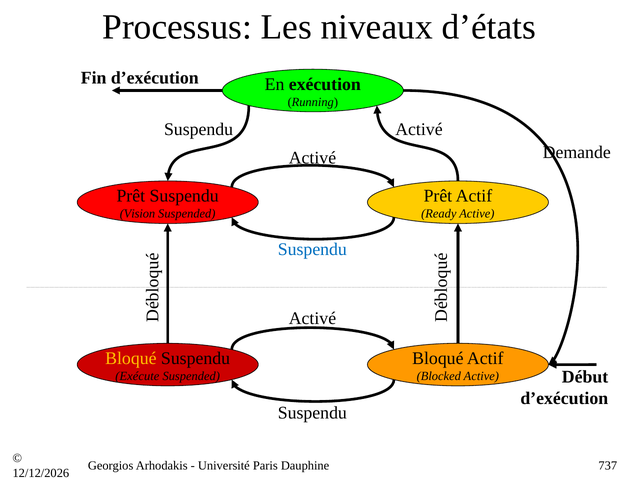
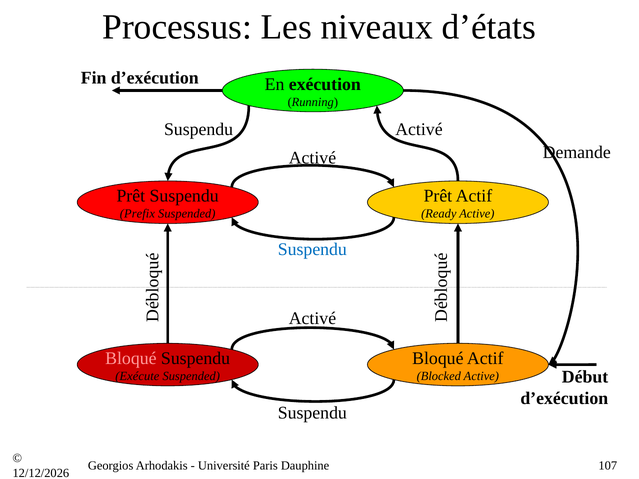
Vision: Vision -> Prefix
Bloqué at (131, 359) colour: yellow -> pink
737: 737 -> 107
